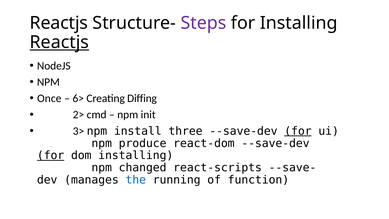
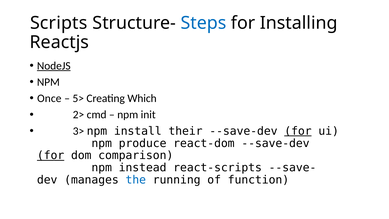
Reactjs at (59, 23): Reactjs -> Scripts
Steps colour: purple -> blue
Reactjs at (59, 42) underline: present -> none
NodeJS underline: none -> present
6>: 6> -> 5>
Diffing: Diffing -> Which
three: three -> their
dom installing: installing -> comparison
changed: changed -> instead
